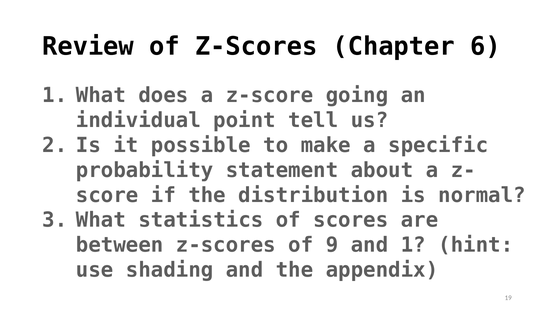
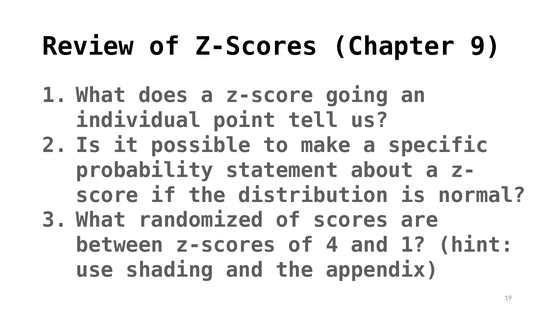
6: 6 -> 9
statistics: statistics -> randomized
9: 9 -> 4
